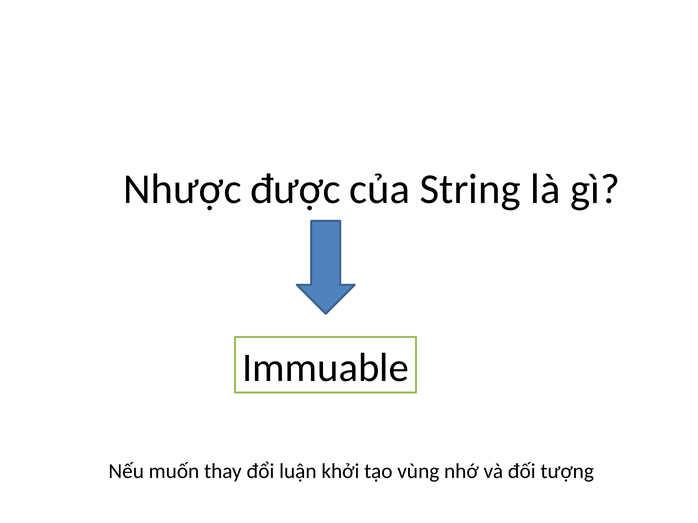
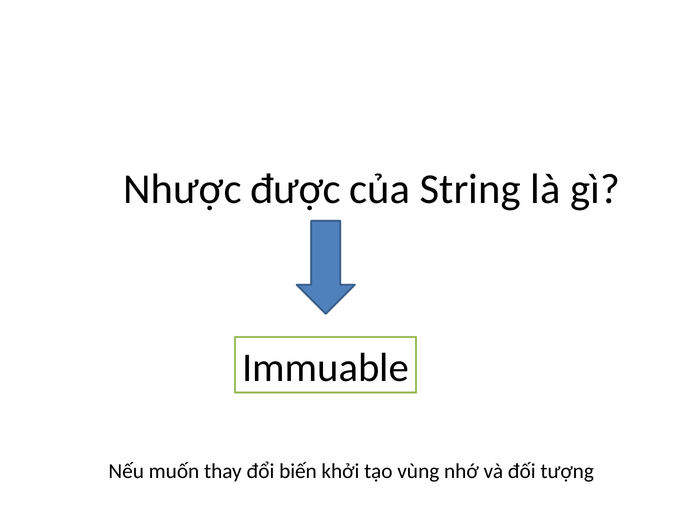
luận: luận -> biến
